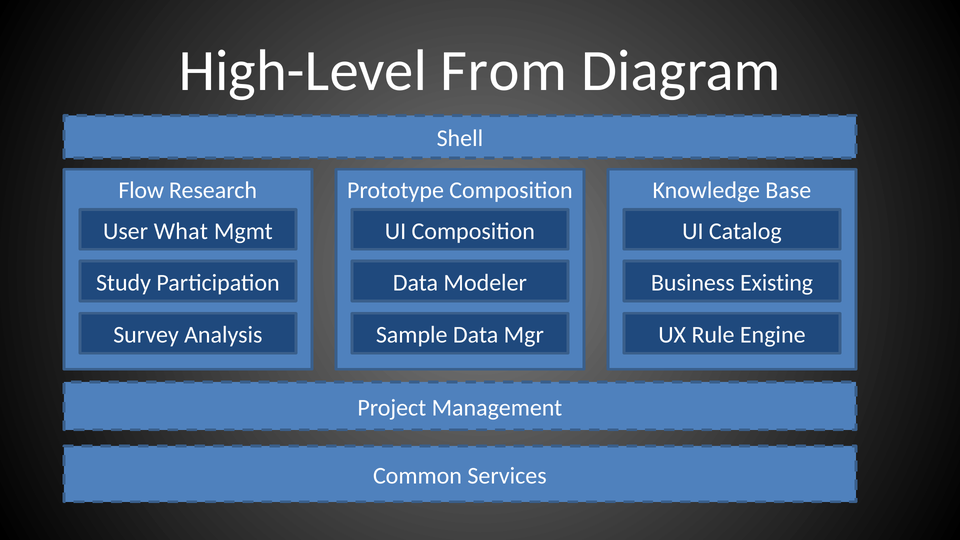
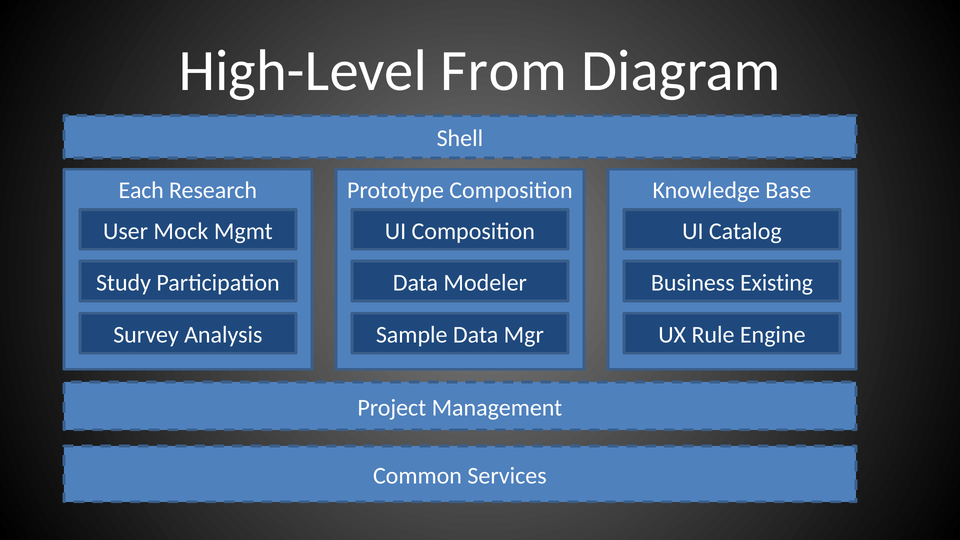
Flow: Flow -> Each
What: What -> Mock
